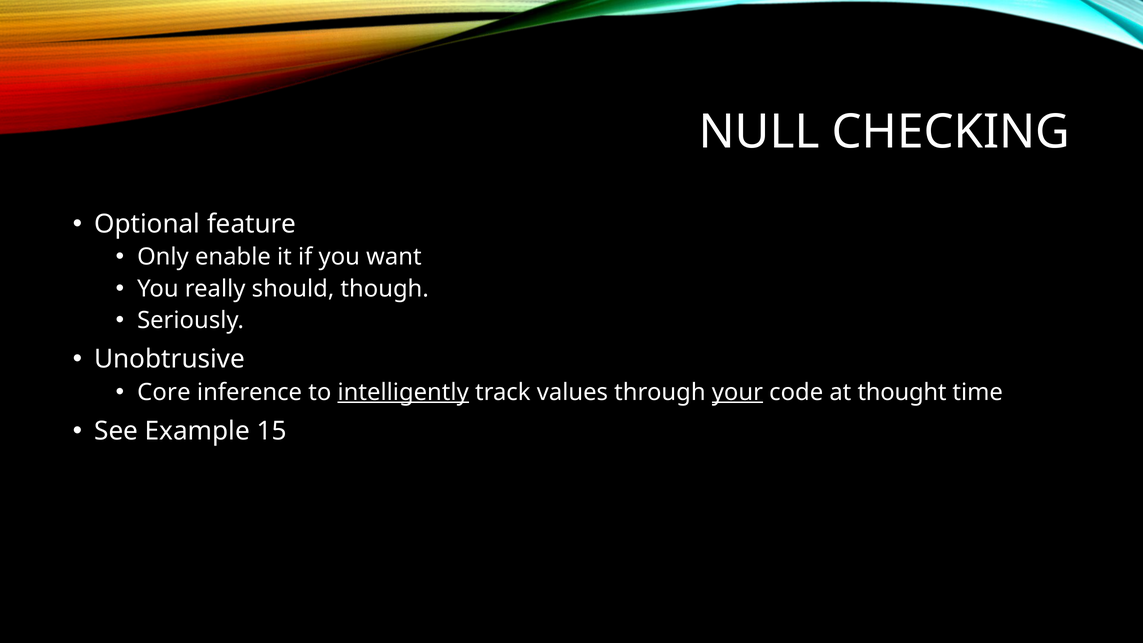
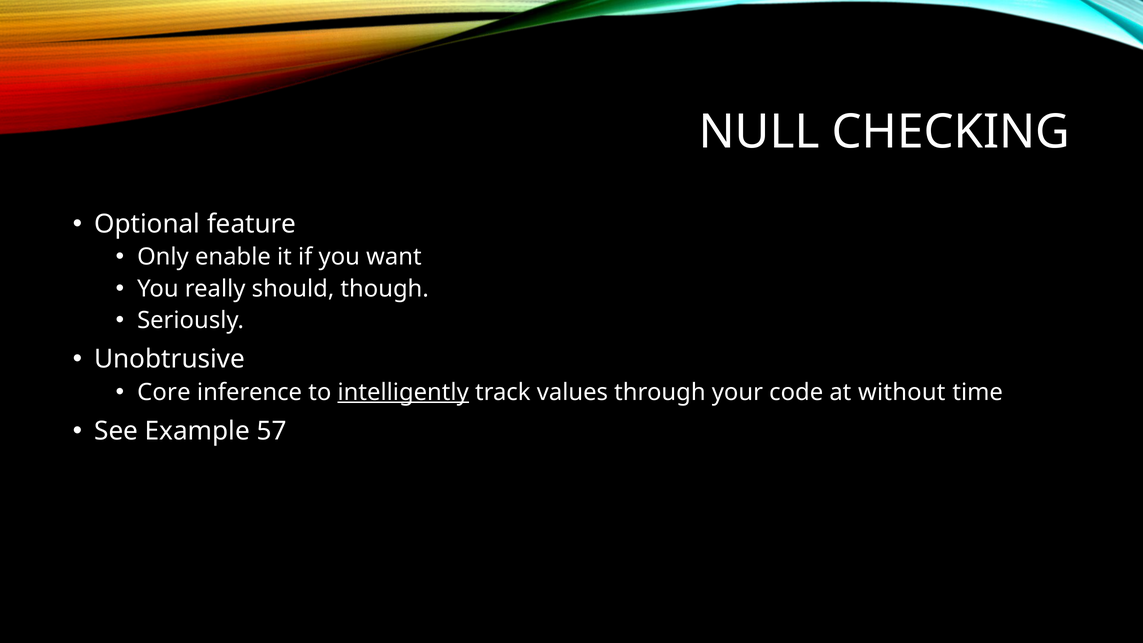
your underline: present -> none
thought: thought -> without
15: 15 -> 57
